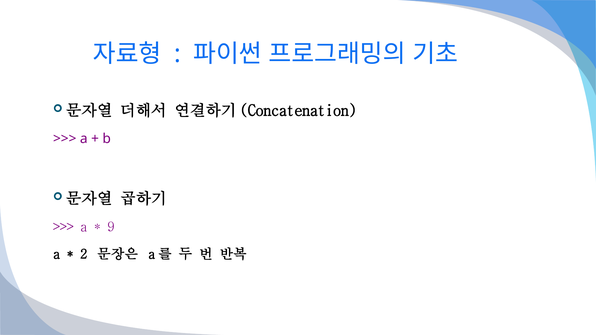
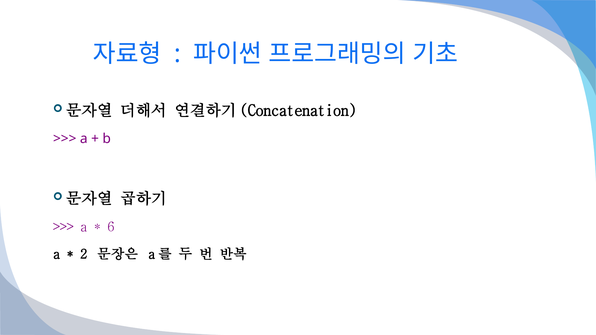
9: 9 -> 6
